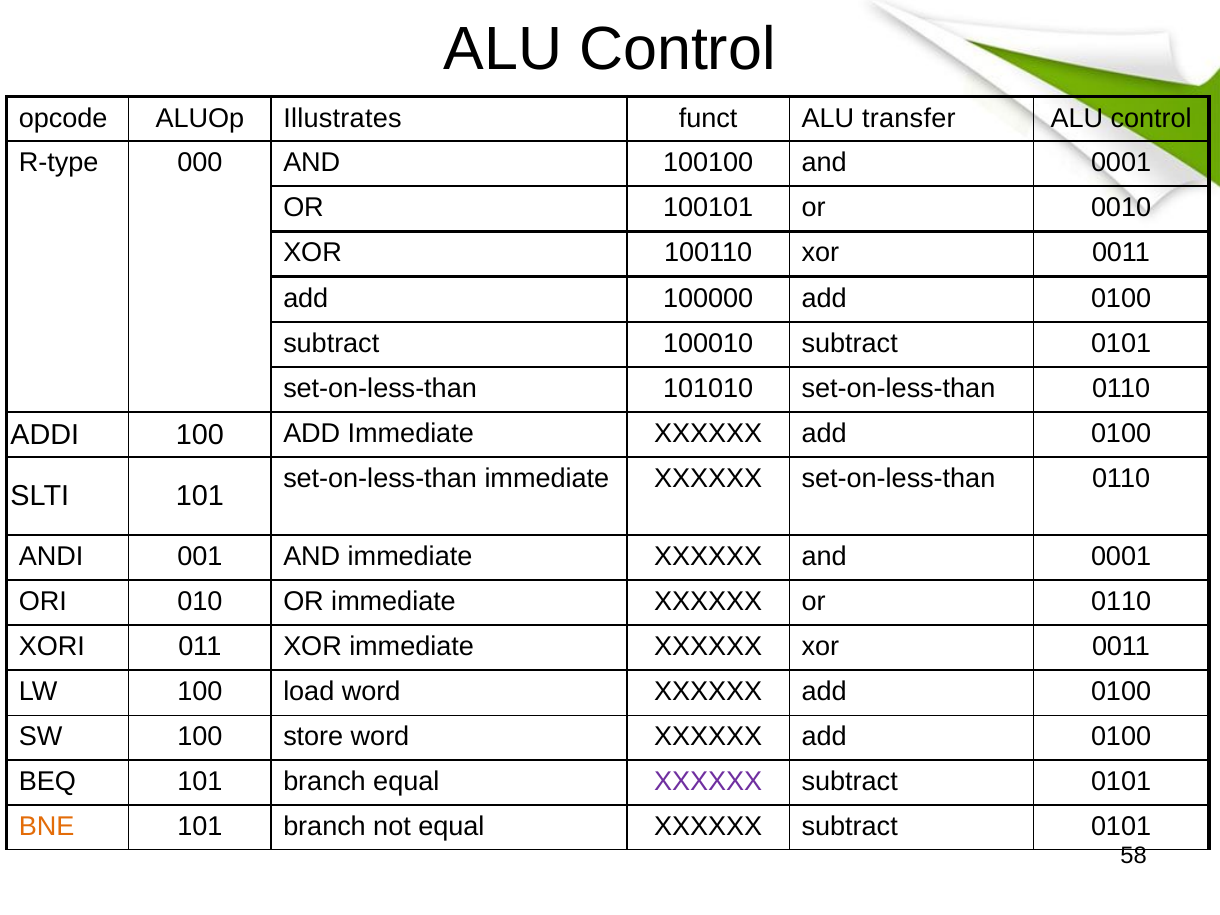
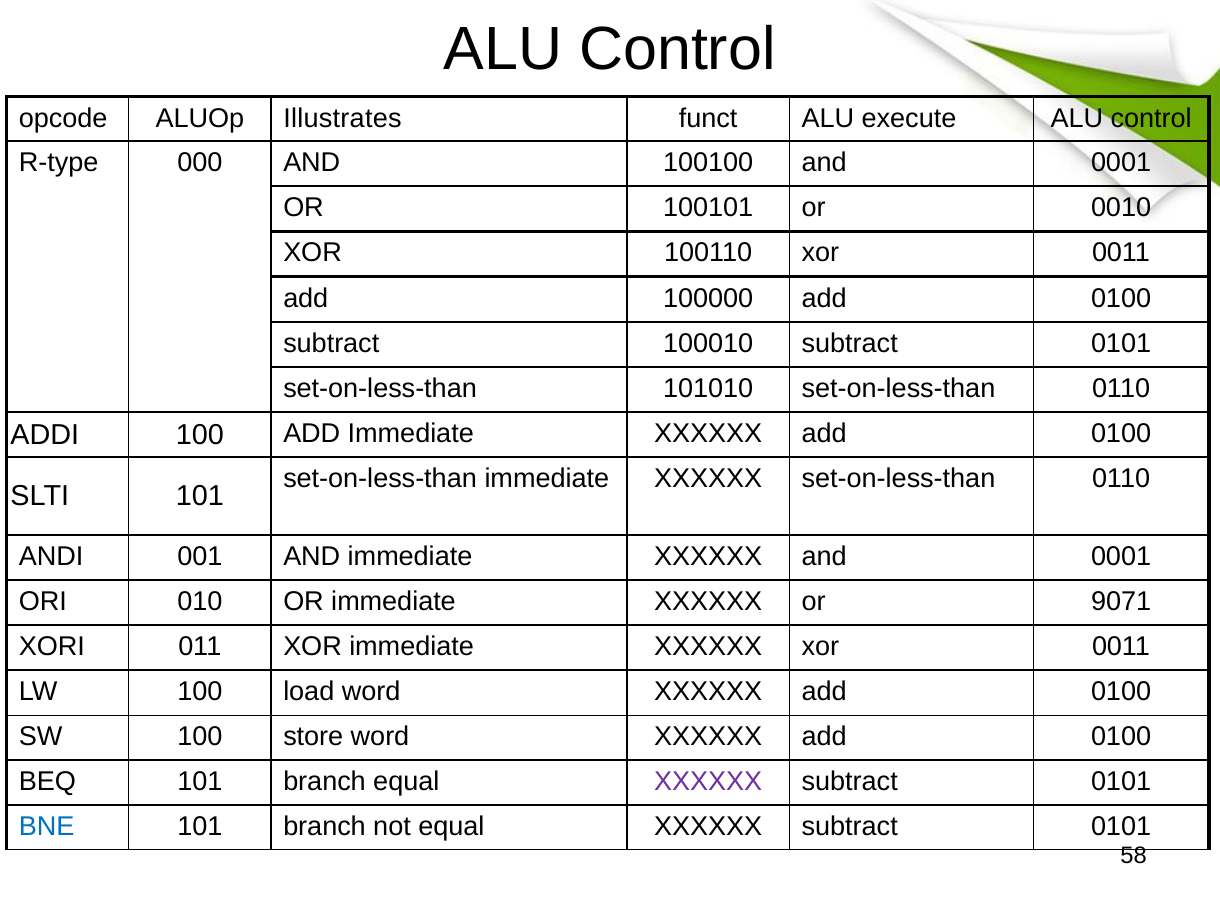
transfer: transfer -> execute
or 0110: 0110 -> 9071
BNE colour: orange -> blue
